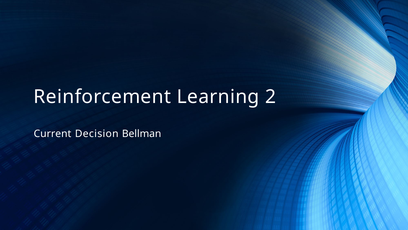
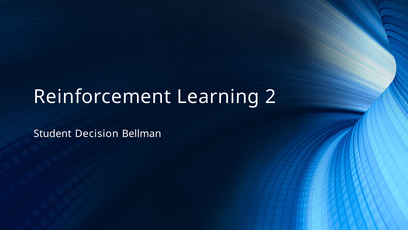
Current: Current -> Student
